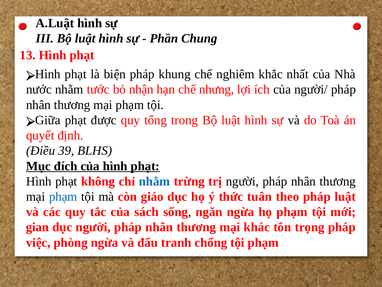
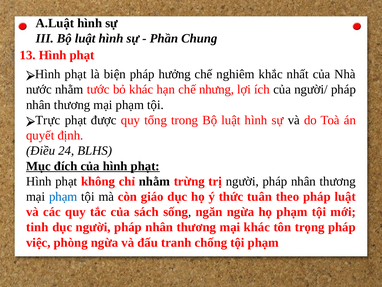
khung: khung -> hưởng
bỏ nhận: nhận -> khác
Giữa: Giữa -> Trực
39: 39 -> 24
nhằm at (154, 181) colour: blue -> black
gian: gian -> tinh
